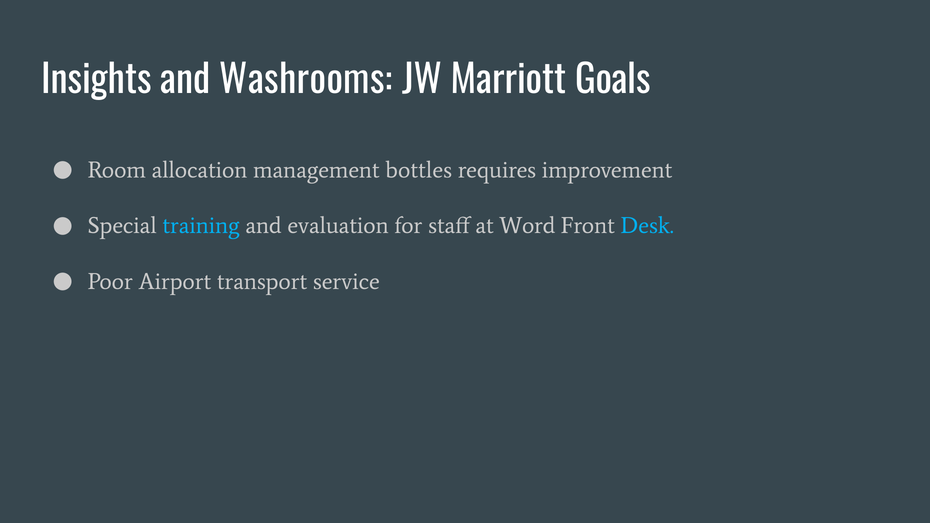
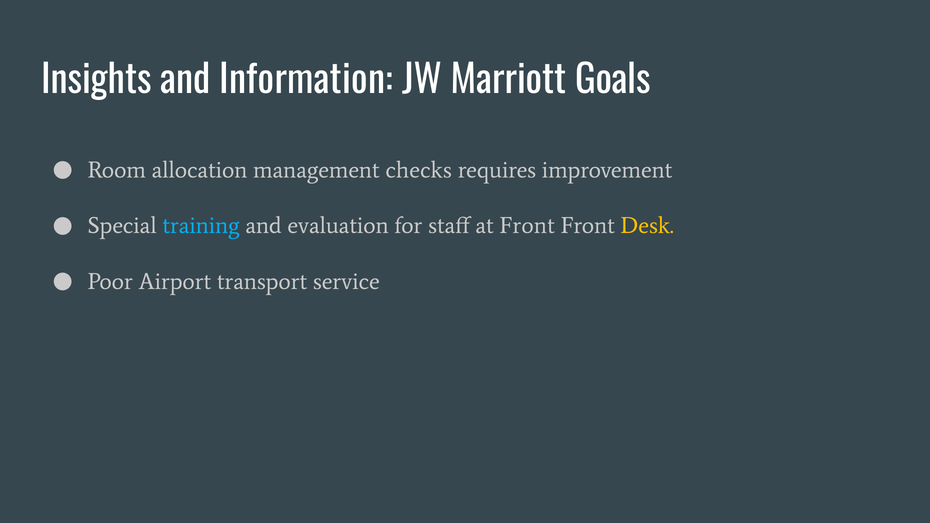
Washrooms: Washrooms -> Information
bottles: bottles -> checks
at Word: Word -> Front
Desk colour: light blue -> yellow
